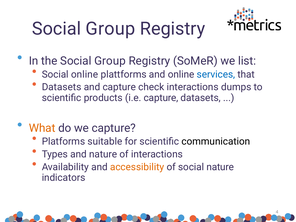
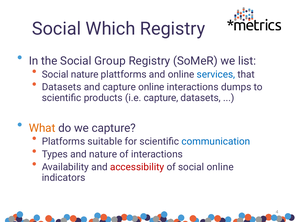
Group at (110, 29): Group -> Which
Social online: online -> nature
capture check: check -> online
communication colour: black -> blue
accessibility colour: orange -> red
social nature: nature -> online
